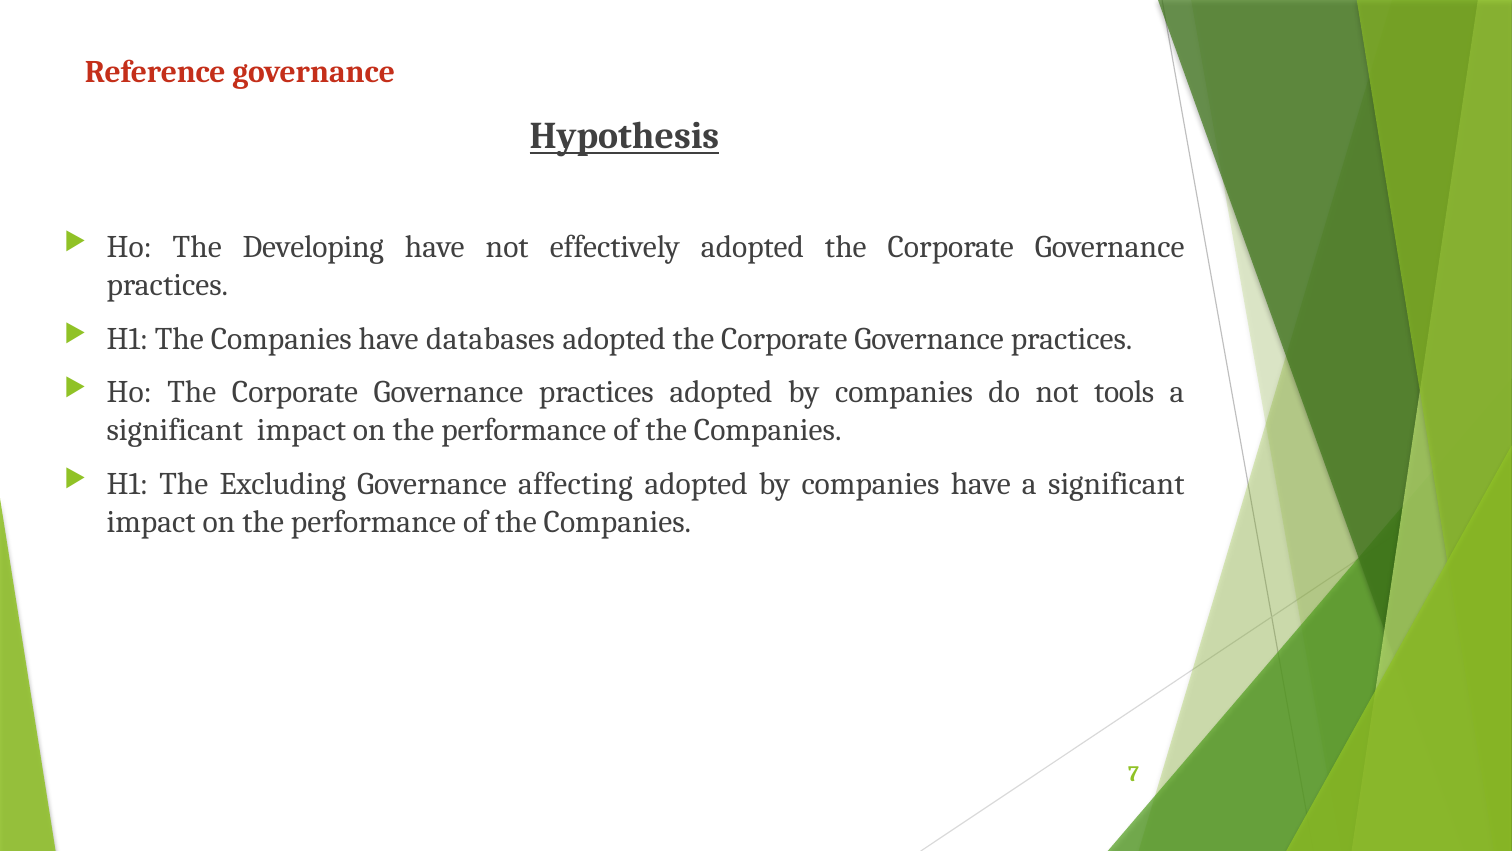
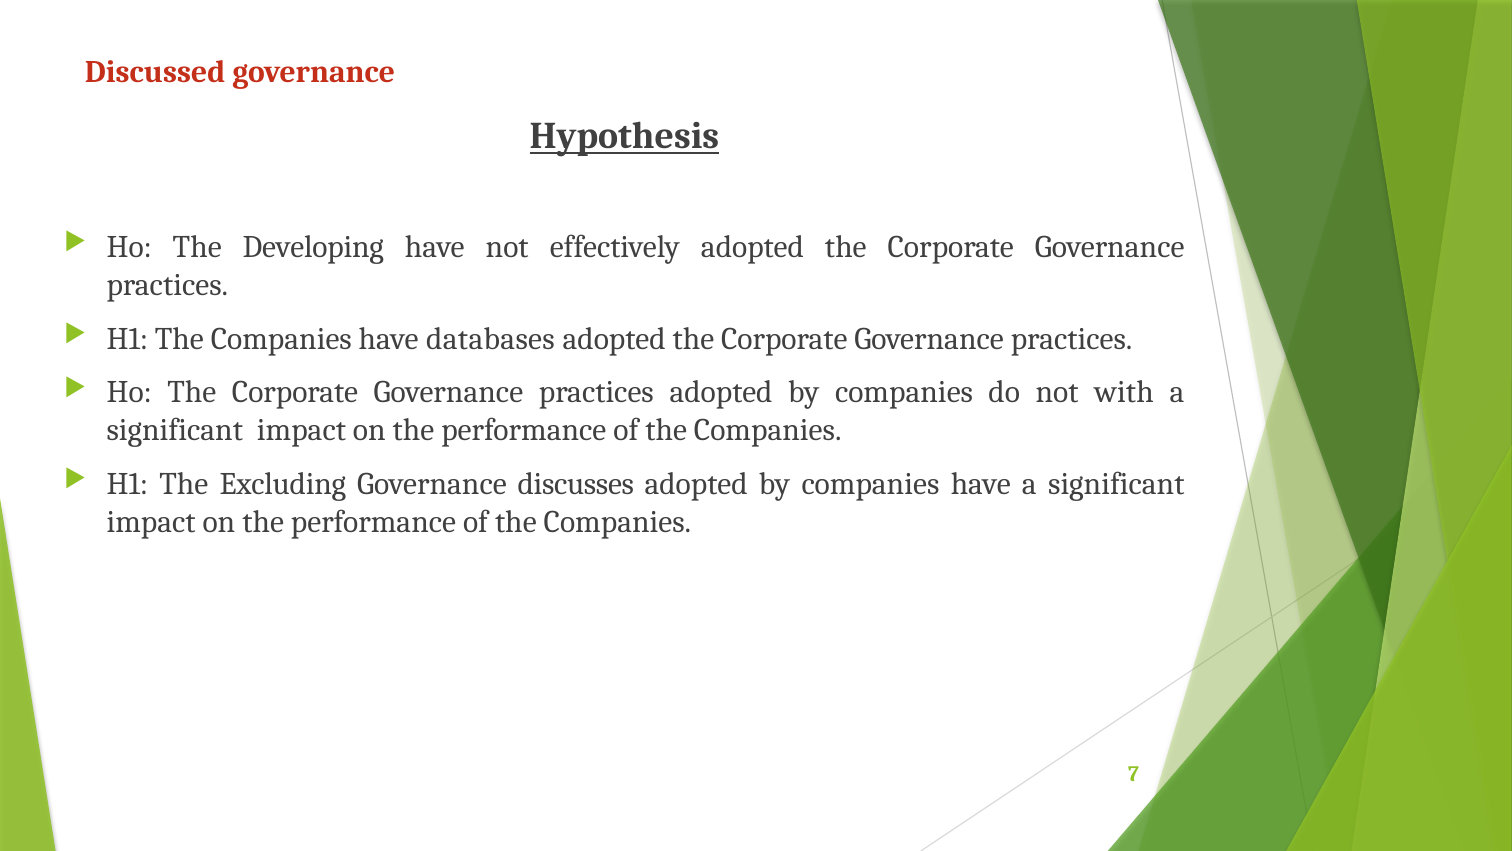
Reference: Reference -> Discussed
tools: tools -> with
affecting: affecting -> discusses
